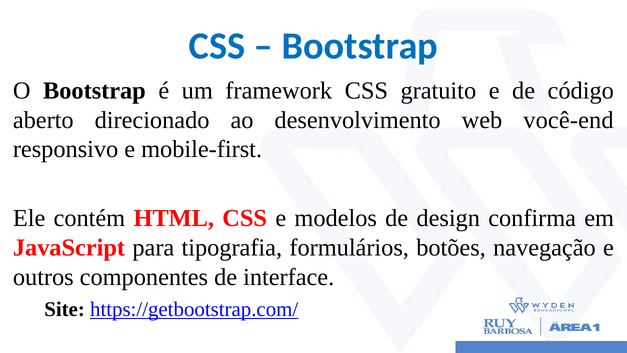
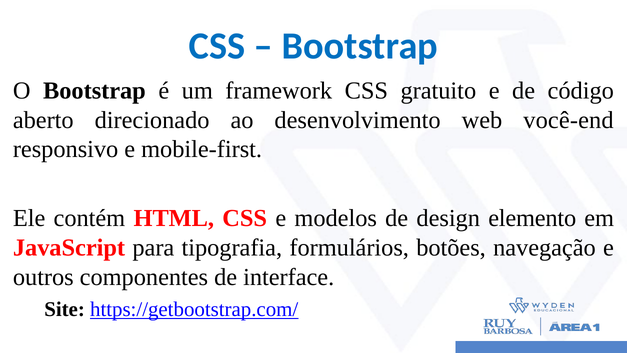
confirma: confirma -> elemento
